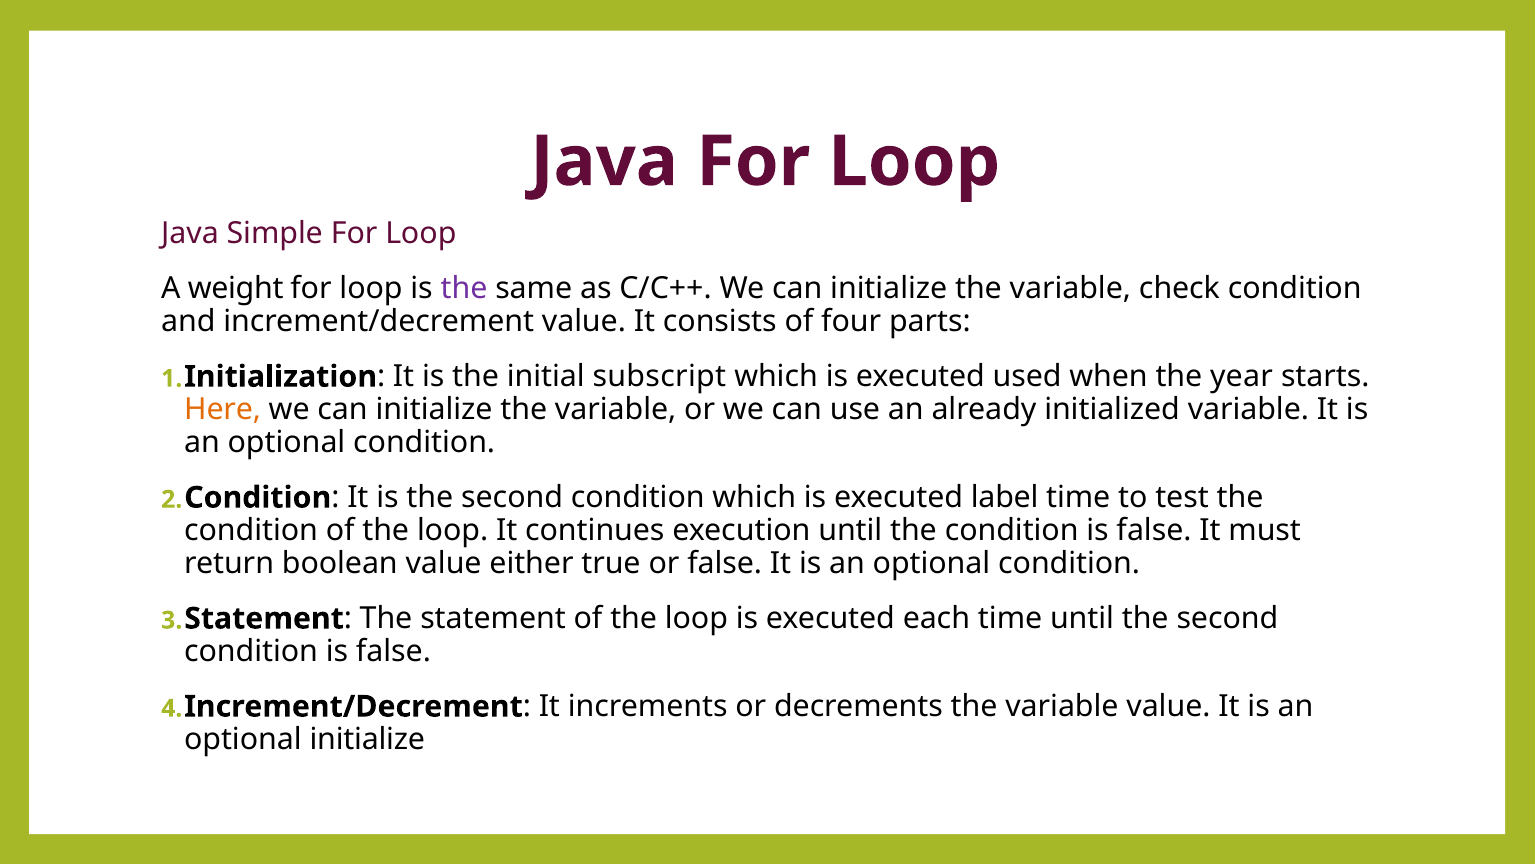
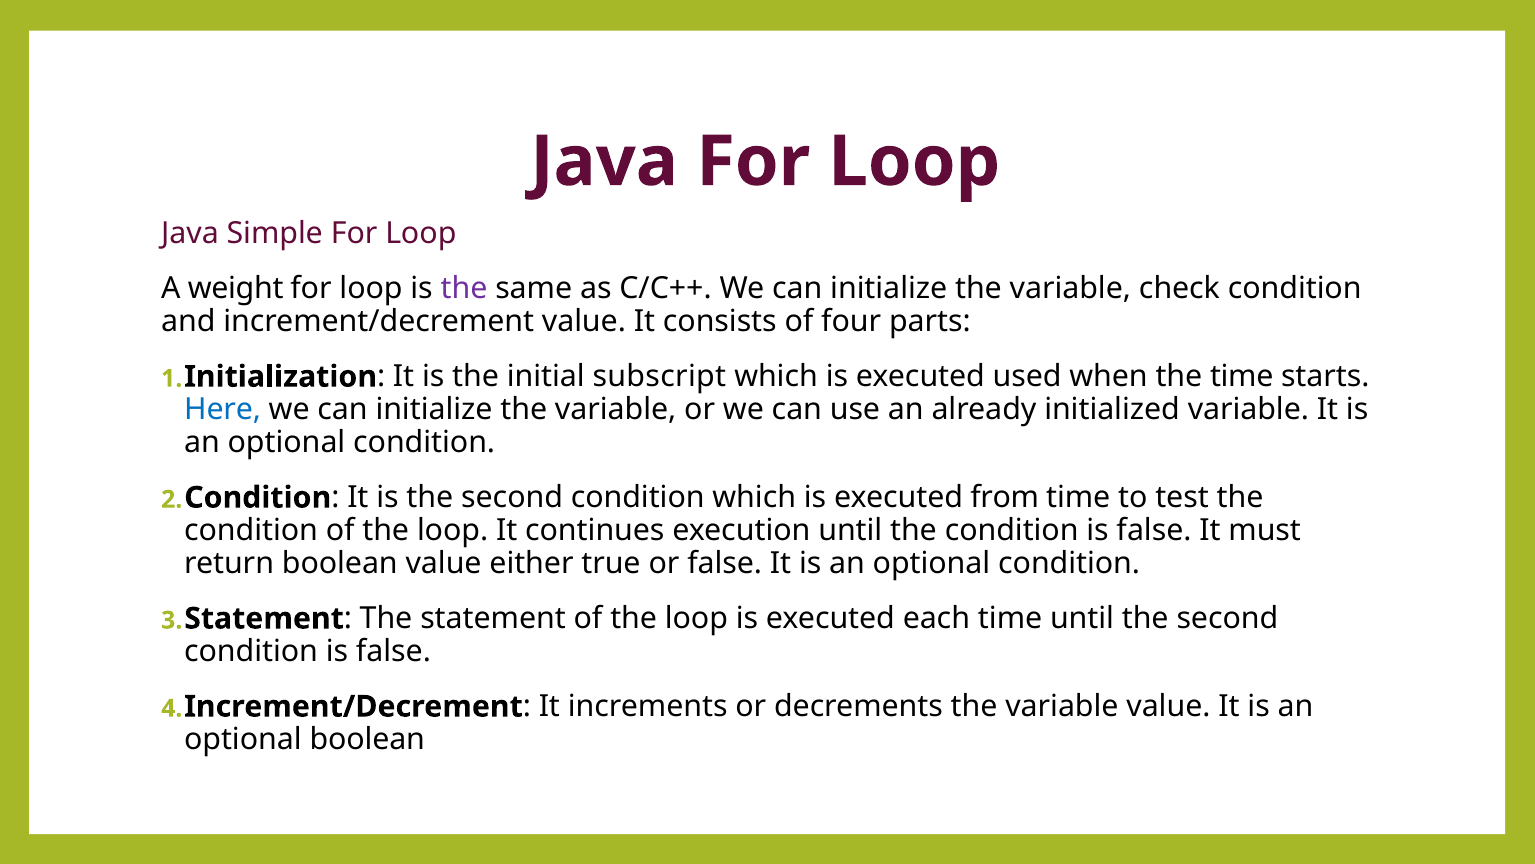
the year: year -> time
Here colour: orange -> blue
label: label -> from
optional initialize: initialize -> boolean
